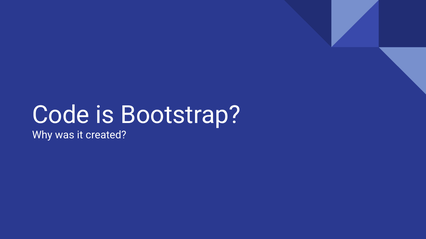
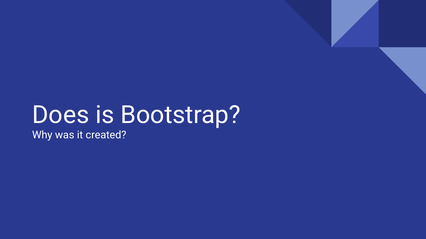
Code: Code -> Does
